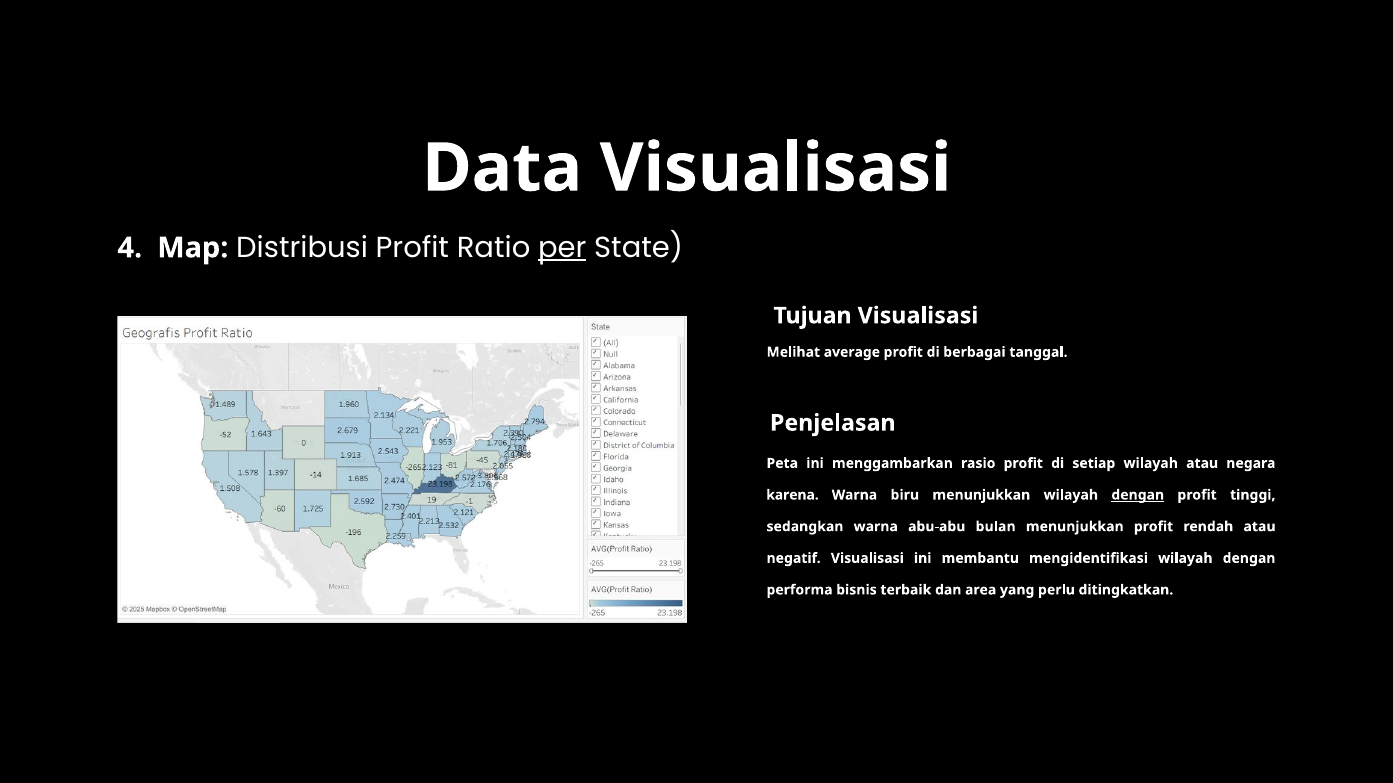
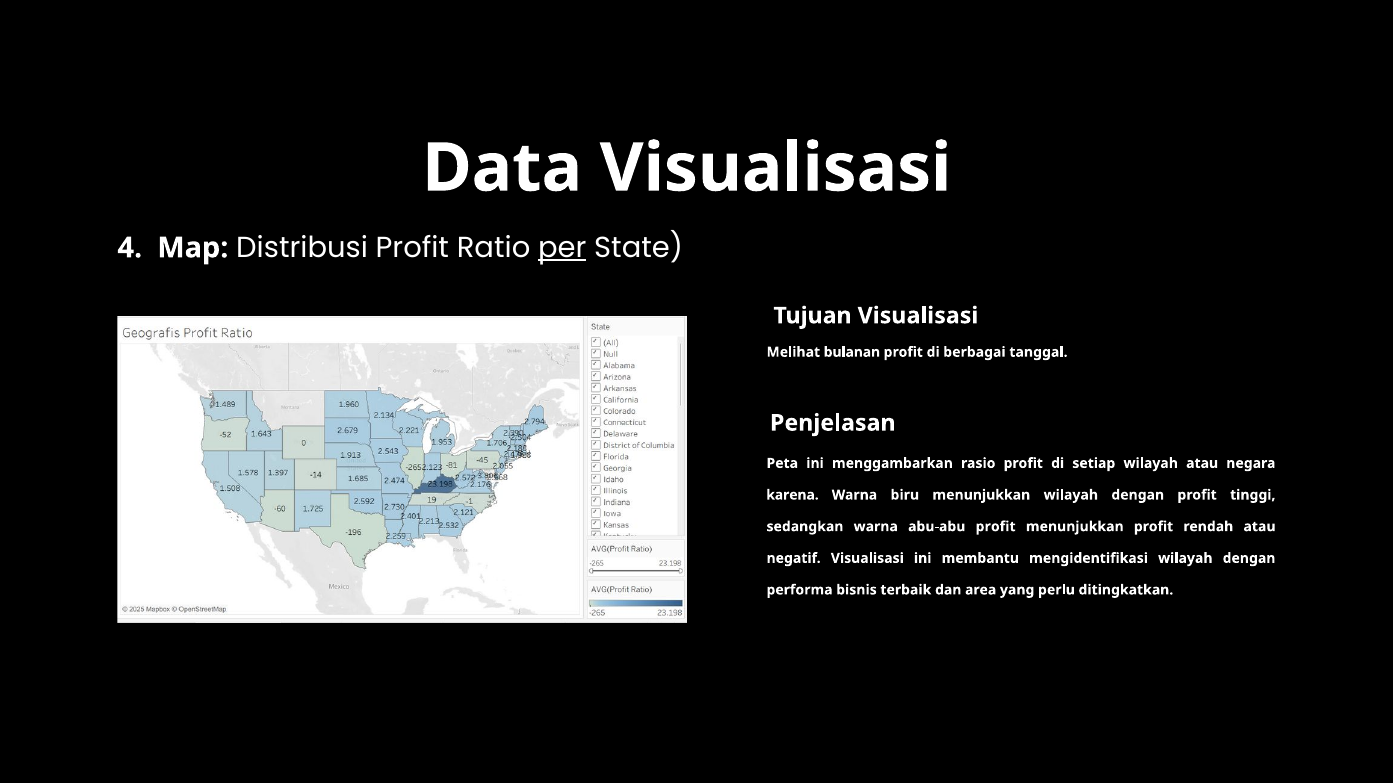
average: average -> bulanan
dengan at (1138, 495) underline: present -> none
abu-abu bulan: bulan -> profit
